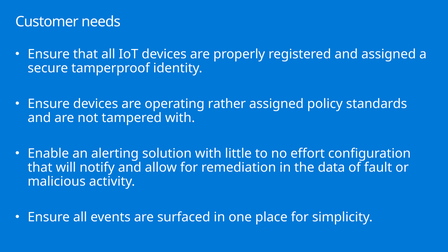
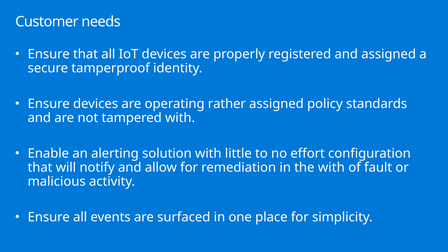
the data: data -> with
